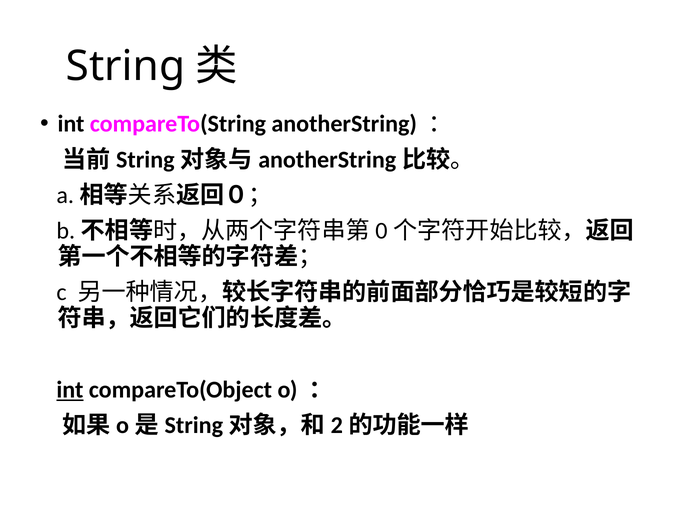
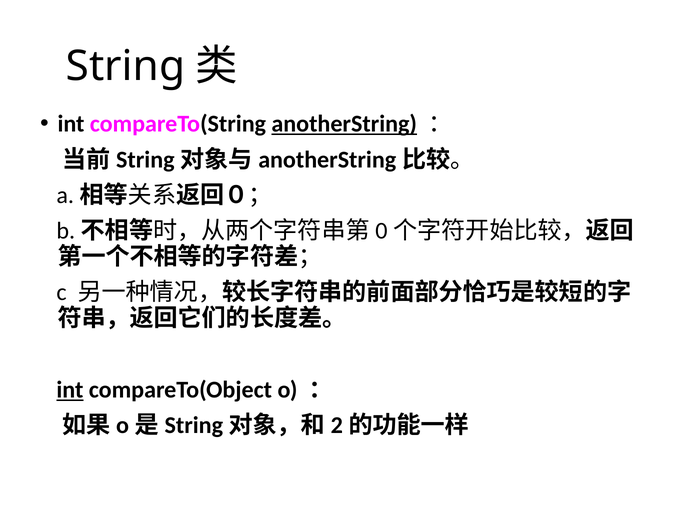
anotherString underline: none -> present
